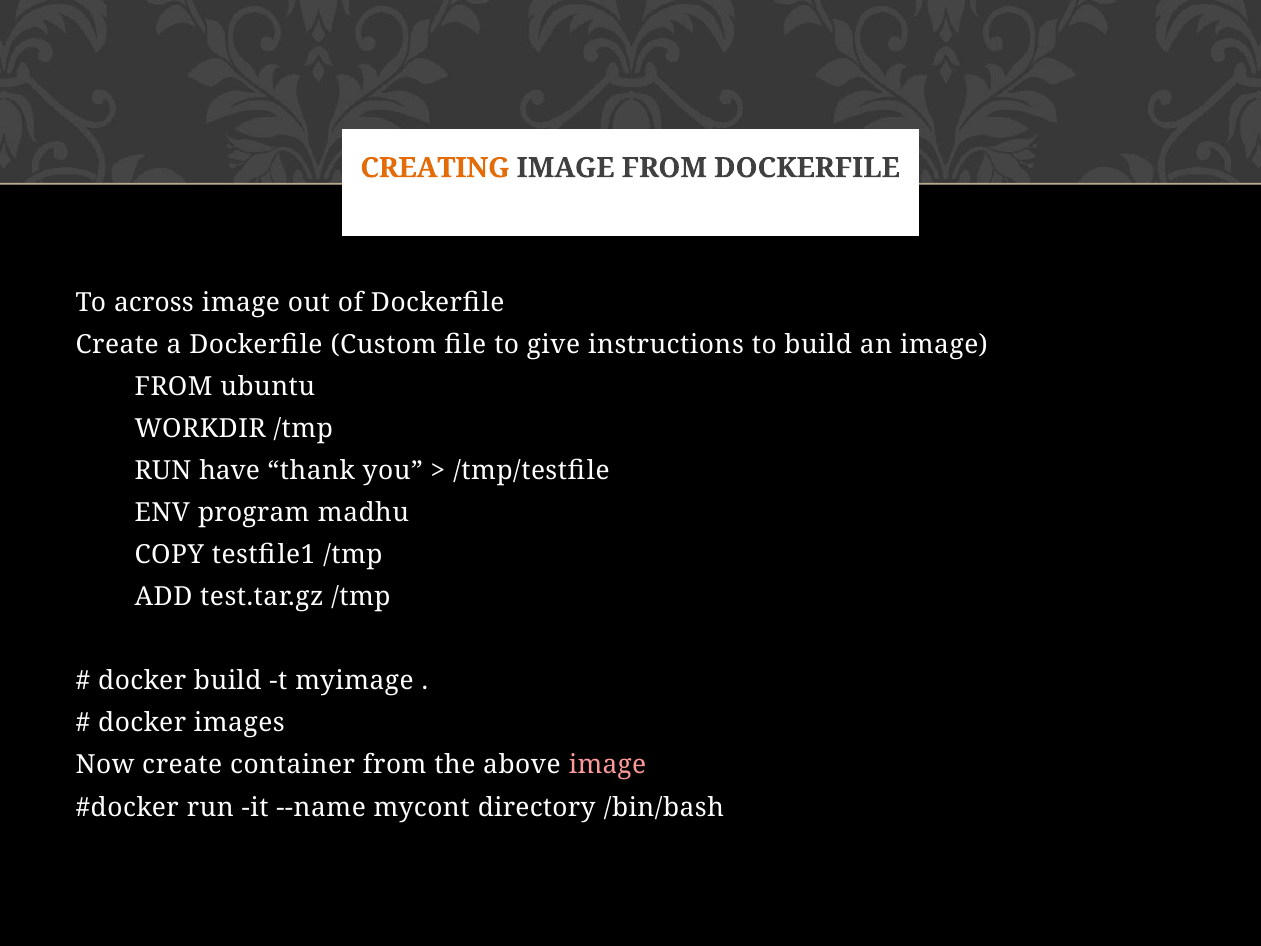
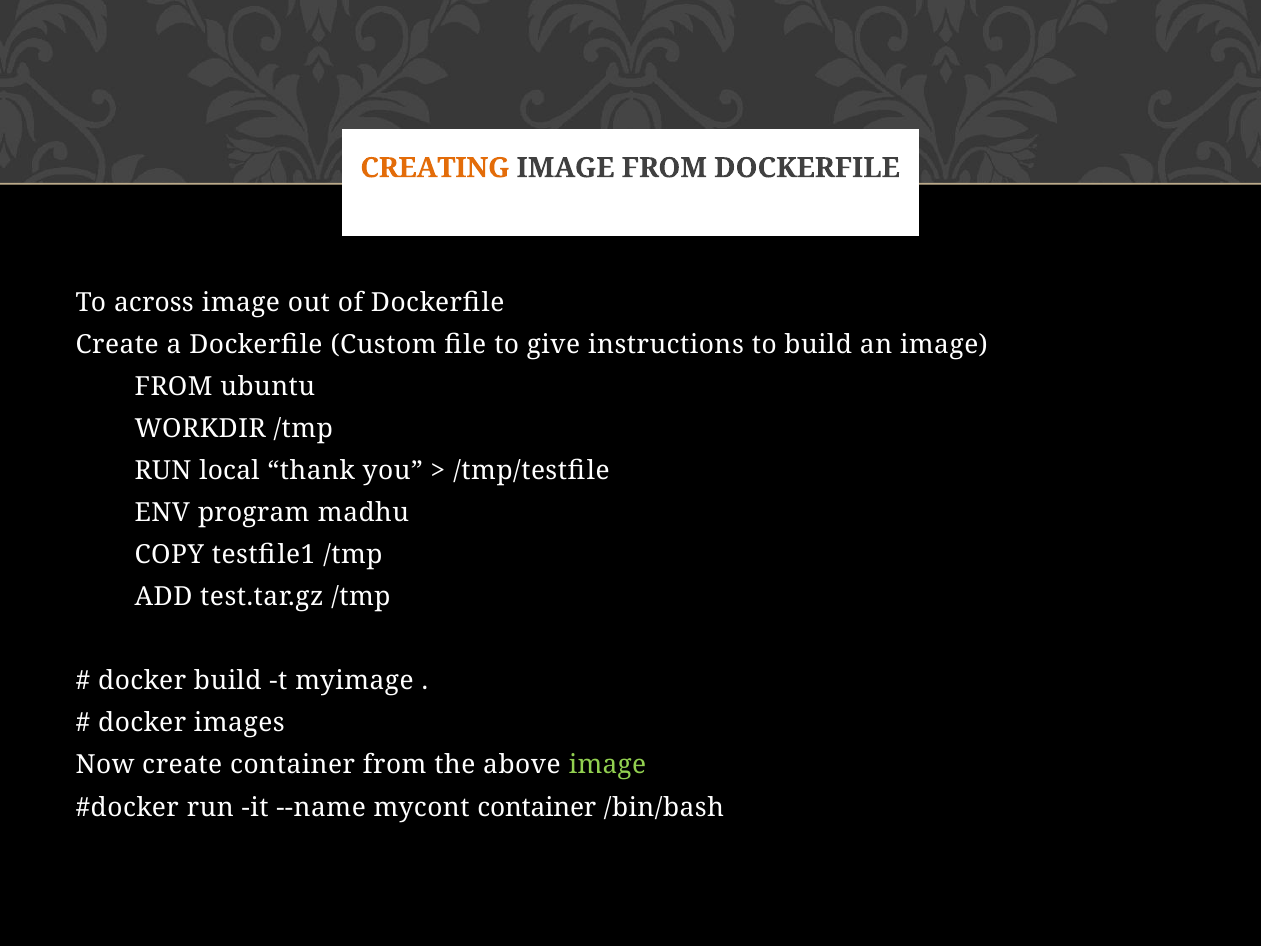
have: have -> local
image at (607, 765) colour: pink -> light green
mycont directory: directory -> container
